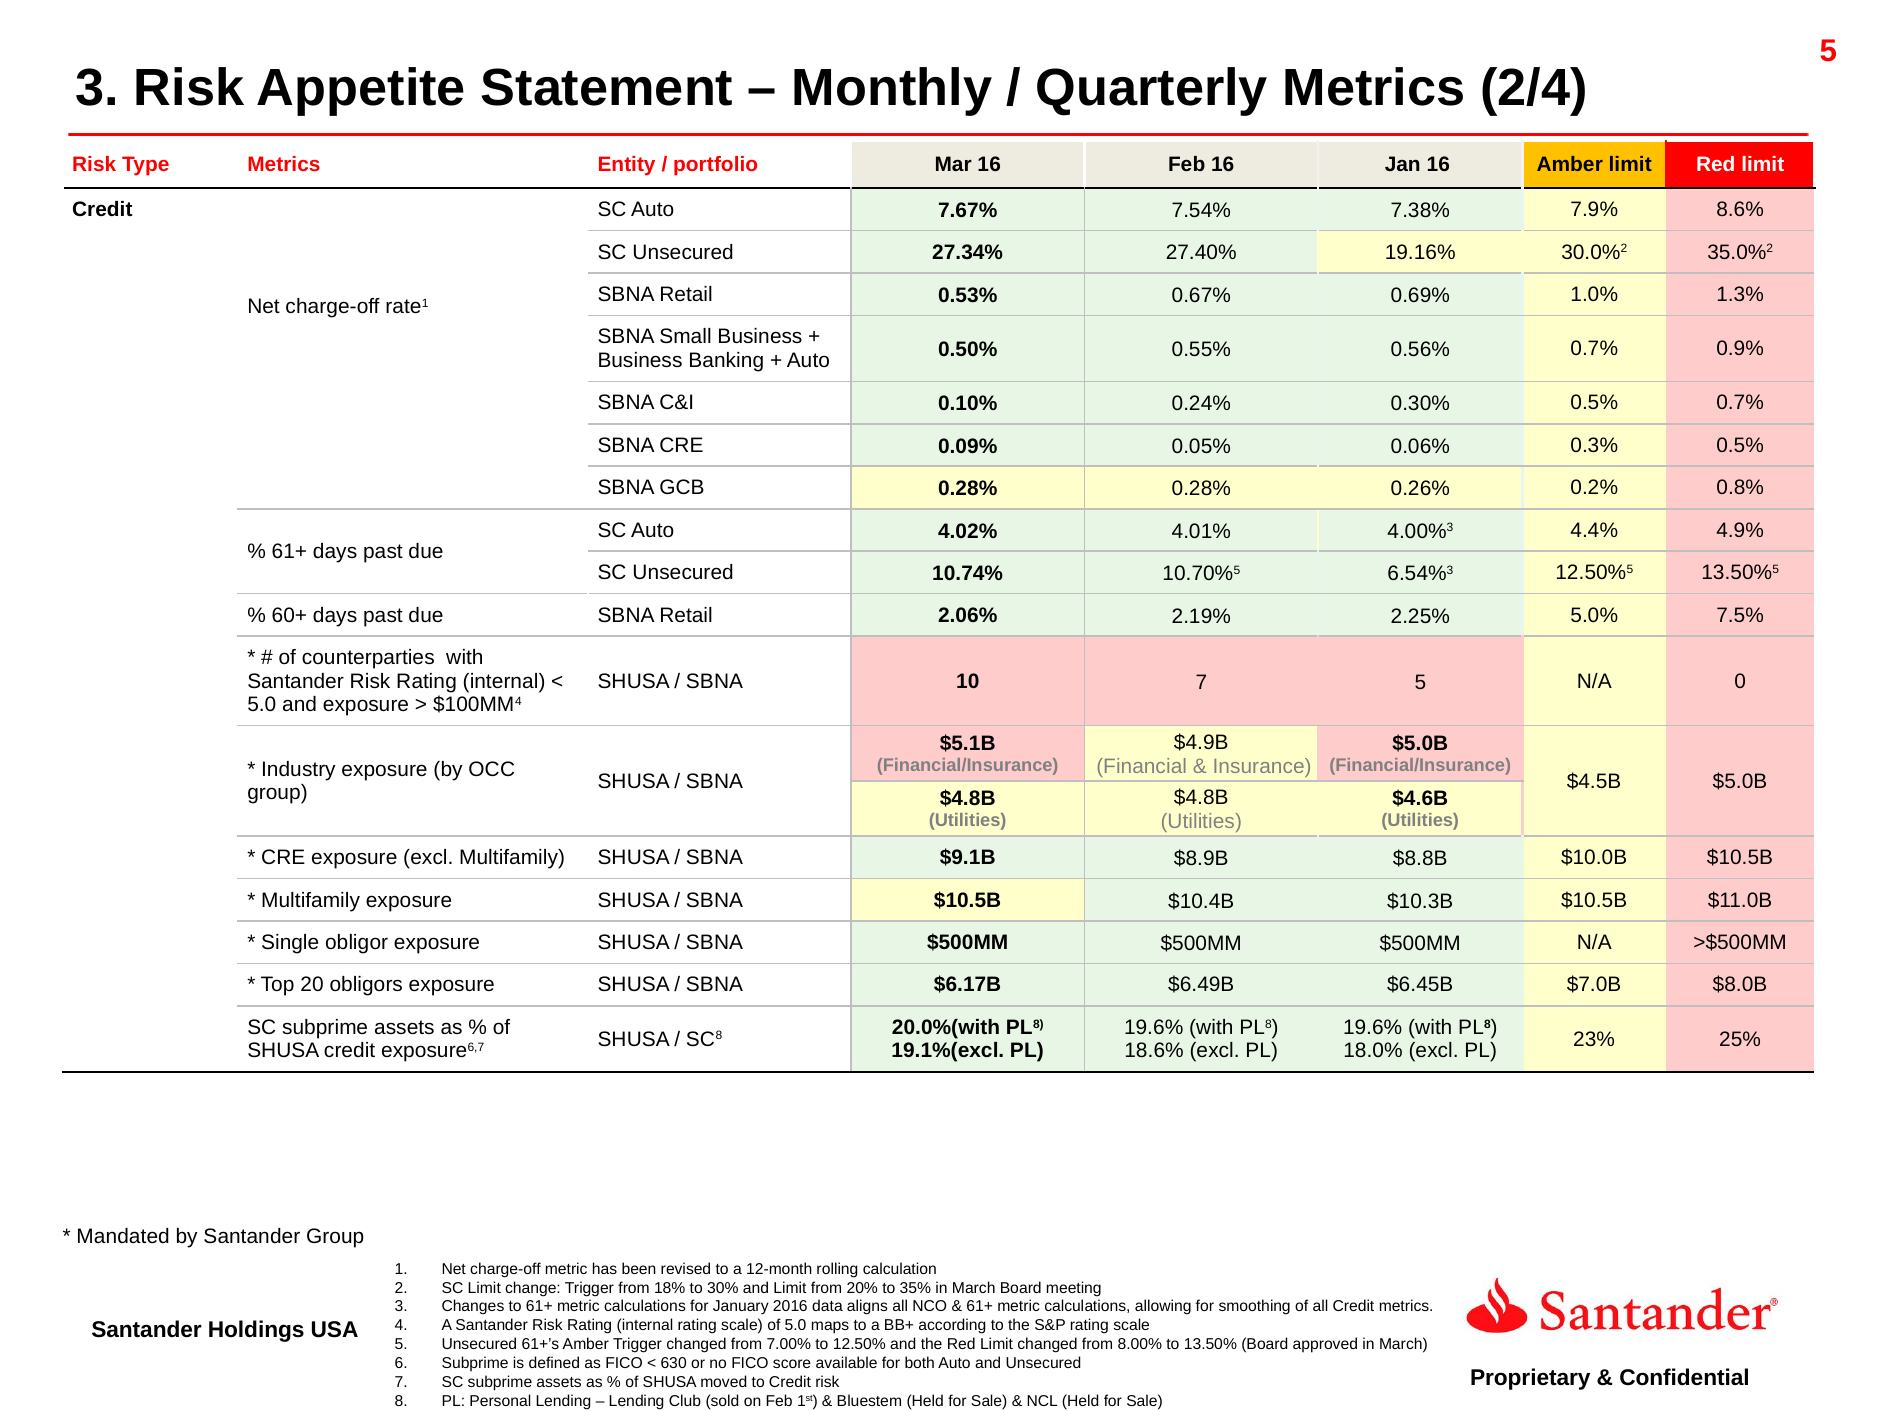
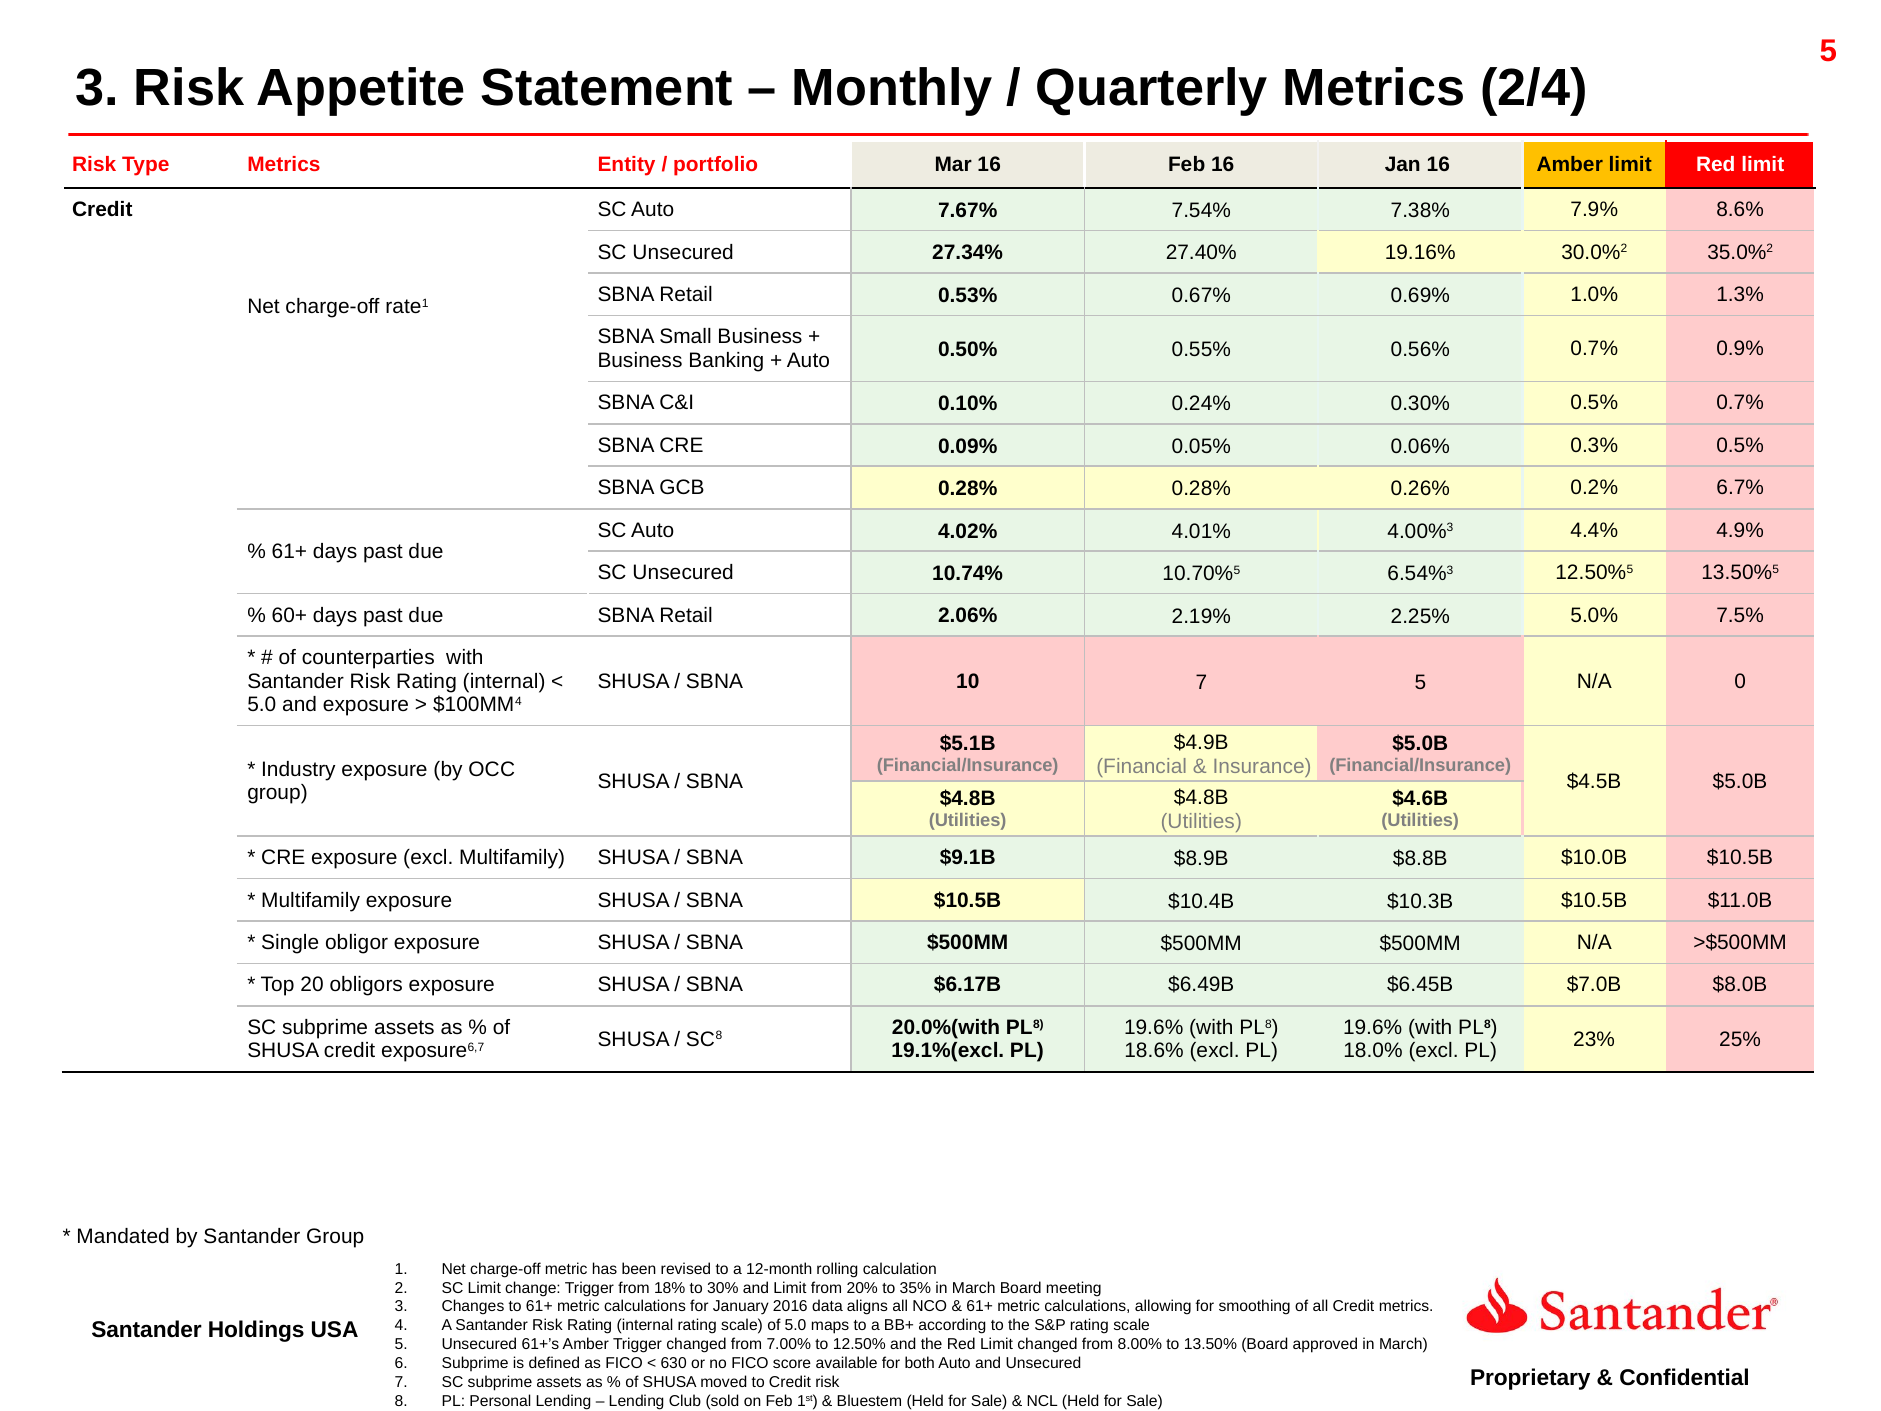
0.8%: 0.8% -> 6.7%
